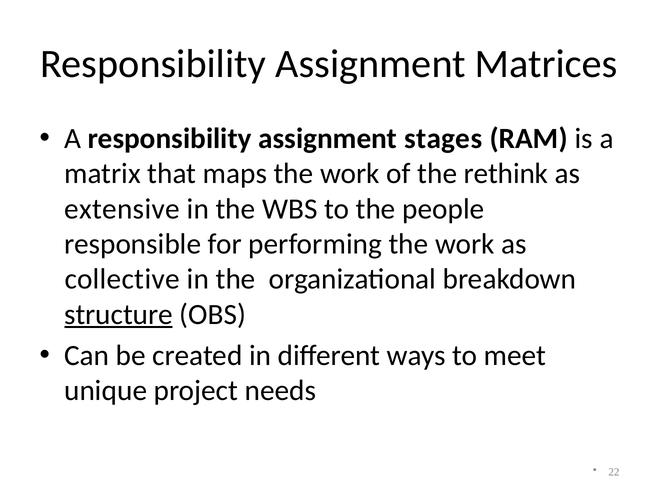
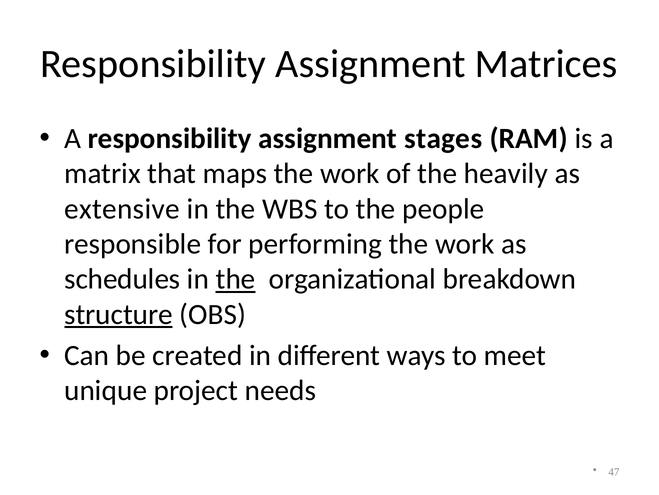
rethink: rethink -> heavily
collective: collective -> schedules
the at (236, 279) underline: none -> present
22: 22 -> 47
